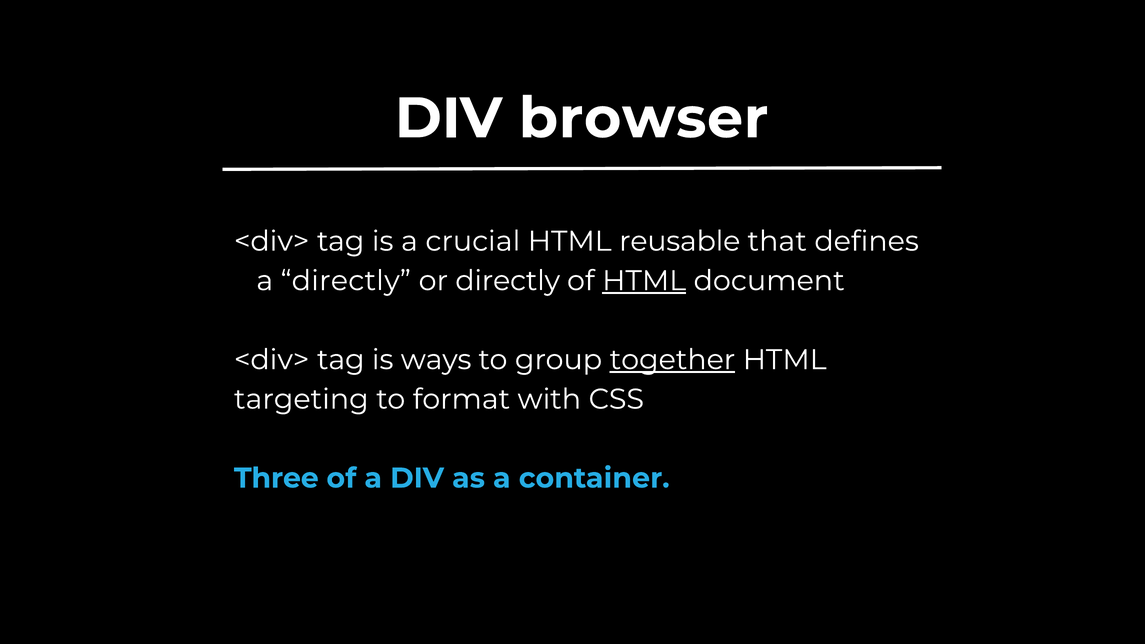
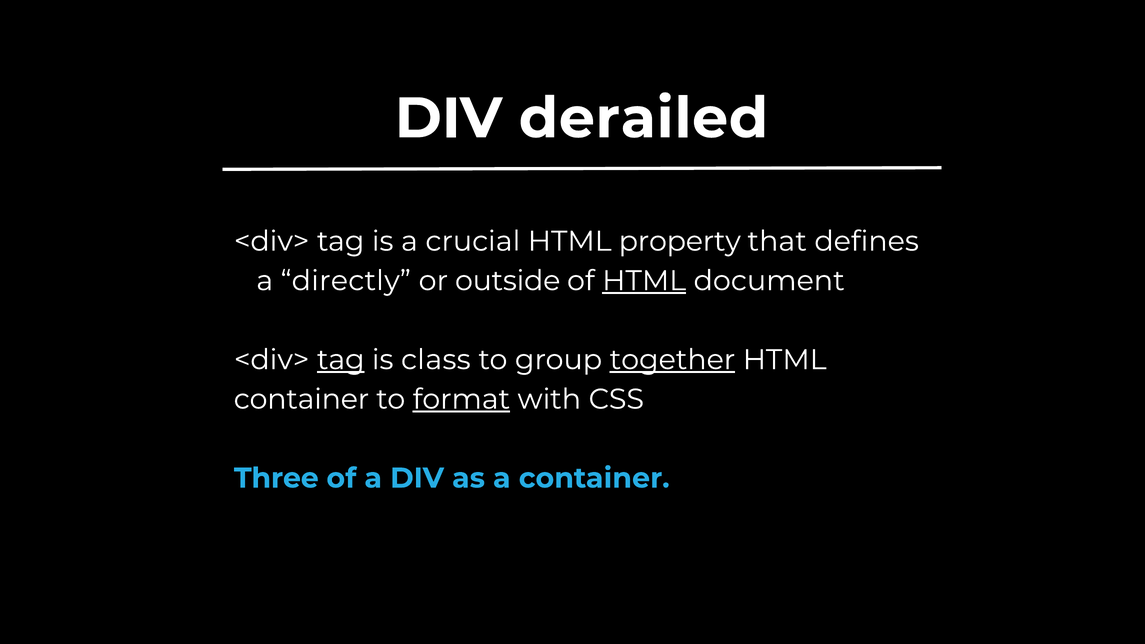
browser: browser -> derailed
reusable: reusable -> property
or directly: directly -> outside
tag at (341, 360) underline: none -> present
ways: ways -> class
targeting at (301, 399): targeting -> container
format underline: none -> present
